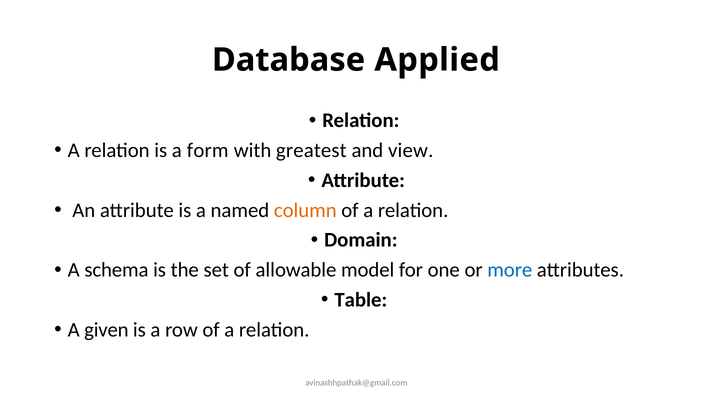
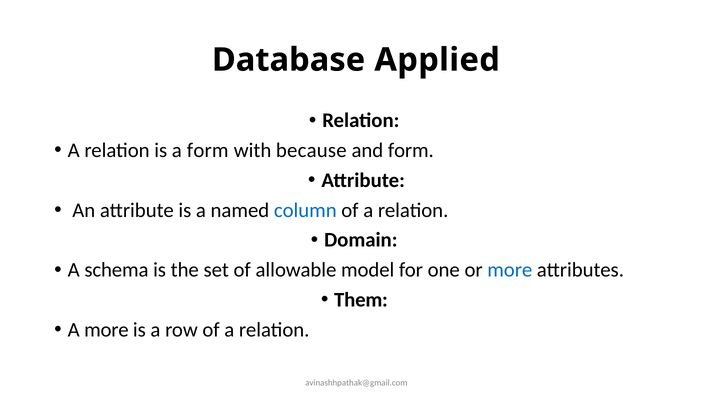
greatest: greatest -> because
and view: view -> form
column colour: orange -> blue
Table: Table -> Them
A given: given -> more
